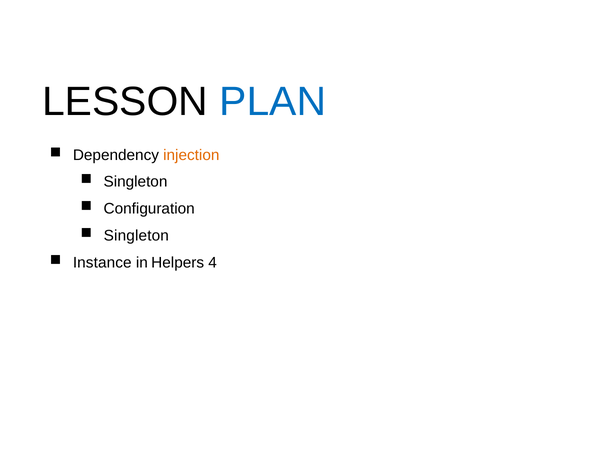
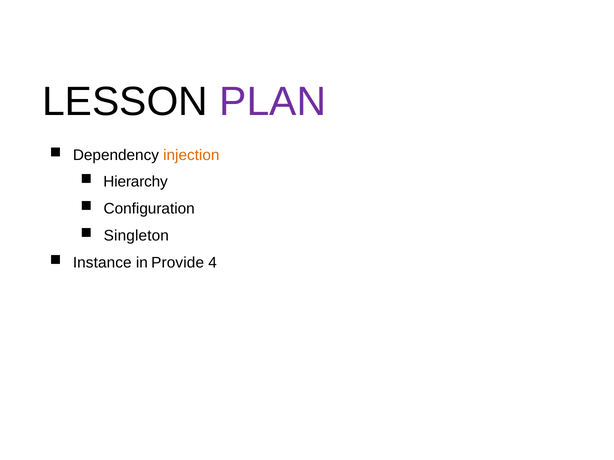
PLAN colour: blue -> purple
Singleton at (136, 182): Singleton -> Hierarchy
Helpers: Helpers -> Provide
